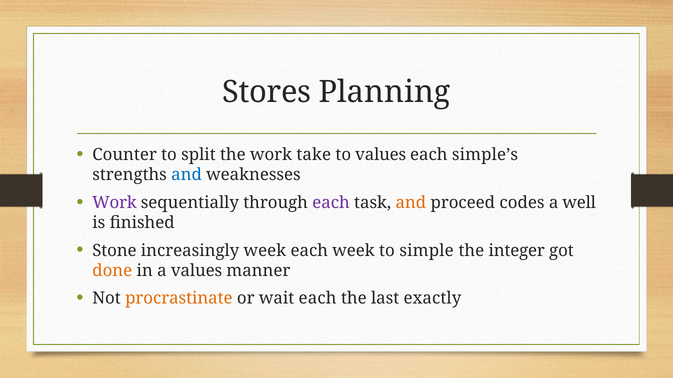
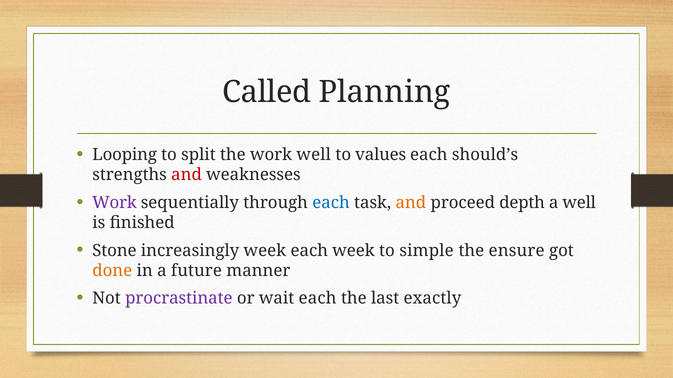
Stores: Stores -> Called
Counter: Counter -> Looping
work take: take -> well
simple’s: simple’s -> should’s
and at (187, 175) colour: blue -> red
each at (331, 203) colour: purple -> blue
codes: codes -> depth
integer: integer -> ensure
a values: values -> future
procrastinate colour: orange -> purple
